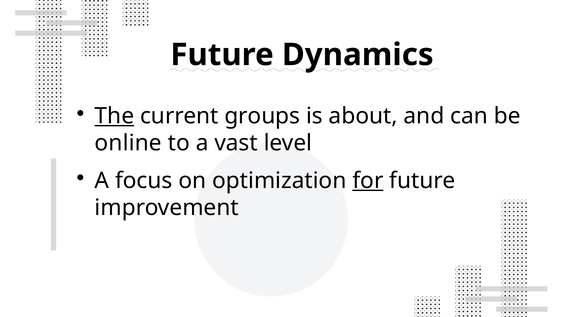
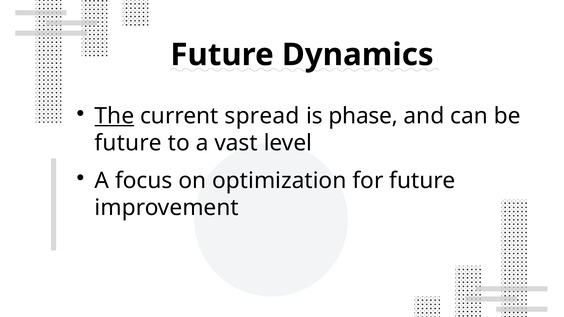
groups: groups -> spread
about: about -> phase
online at (128, 143): online -> future
for underline: present -> none
